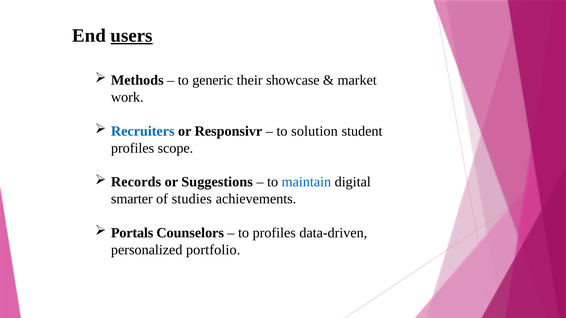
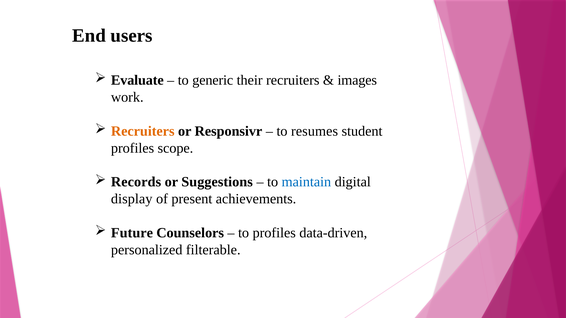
users underline: present -> none
Methods: Methods -> Evaluate
their showcase: showcase -> recruiters
market: market -> images
Recruiters at (143, 131) colour: blue -> orange
solution: solution -> resumes
smarter: smarter -> display
studies: studies -> present
Portals: Portals -> Future
portfolio: portfolio -> filterable
